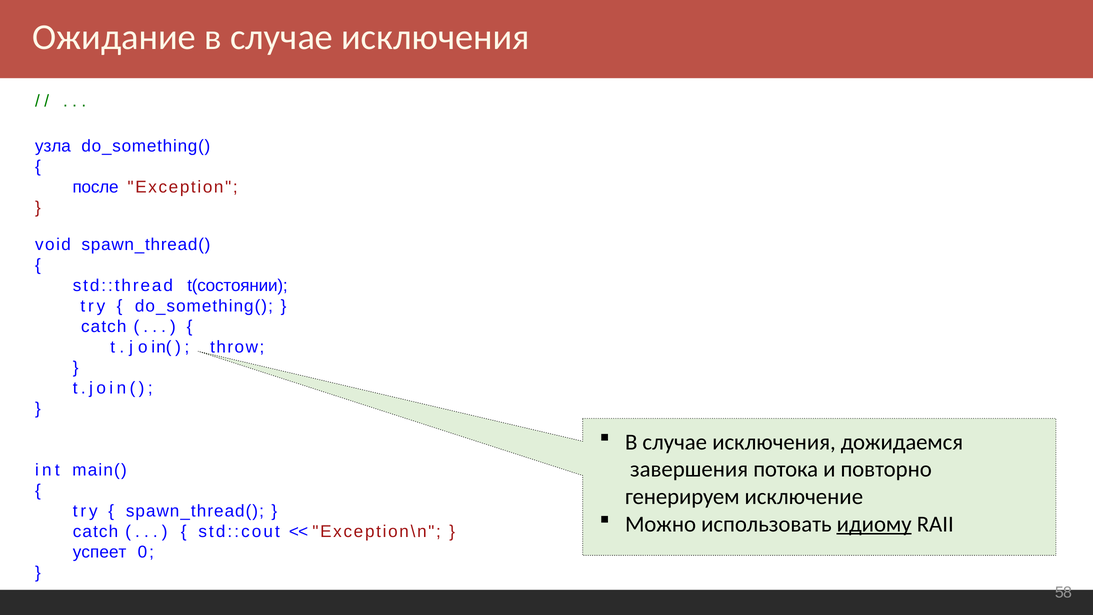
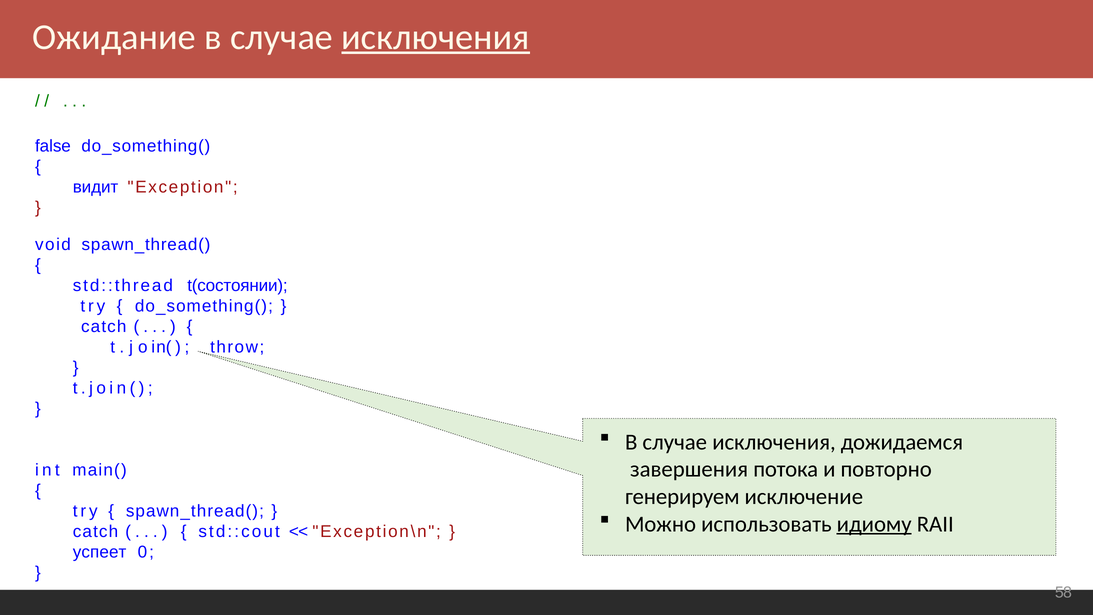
исключения at (436, 37) underline: none -> present
узла: узла -> false
после: после -> видит
